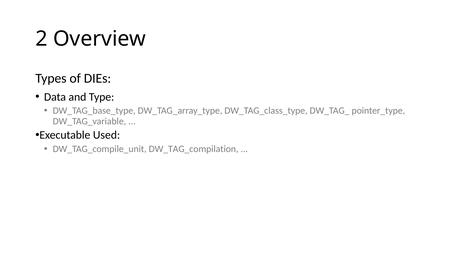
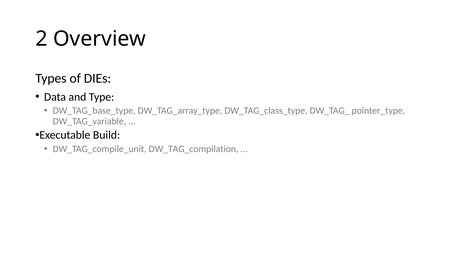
Used: Used -> Build
